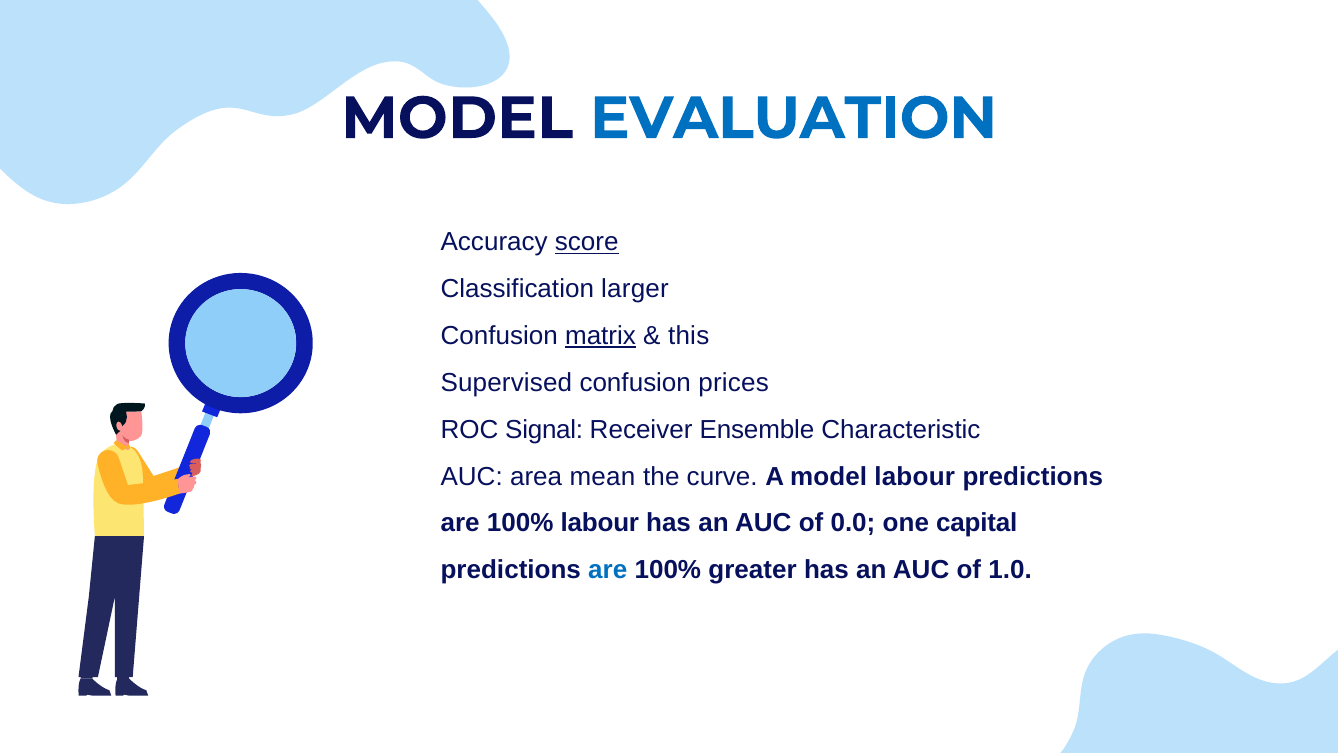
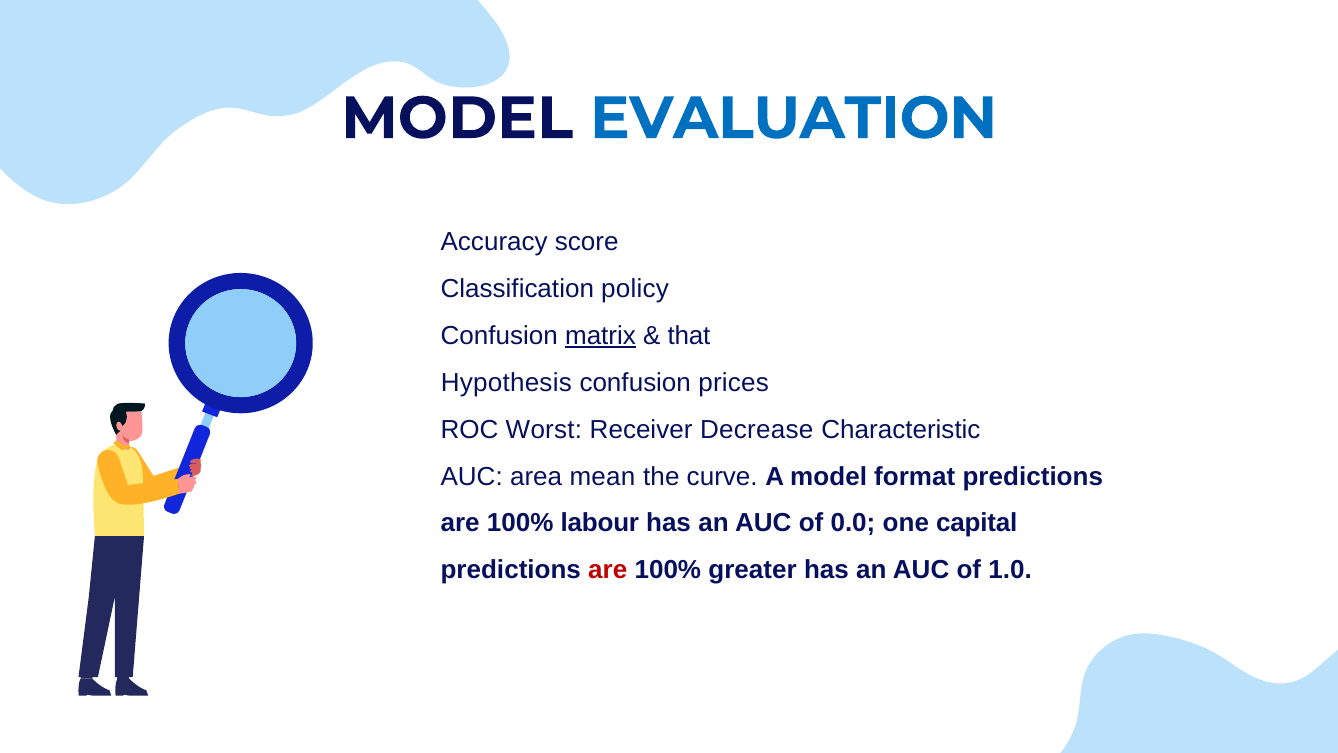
score underline: present -> none
larger: larger -> policy
this: this -> that
Supervised: Supervised -> Hypothesis
Signal: Signal -> Worst
Ensemble: Ensemble -> Decrease
model labour: labour -> format
are at (608, 570) colour: blue -> red
